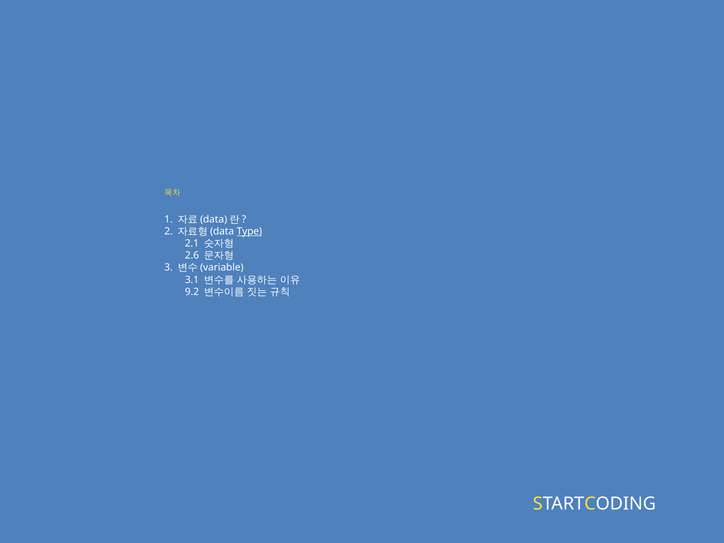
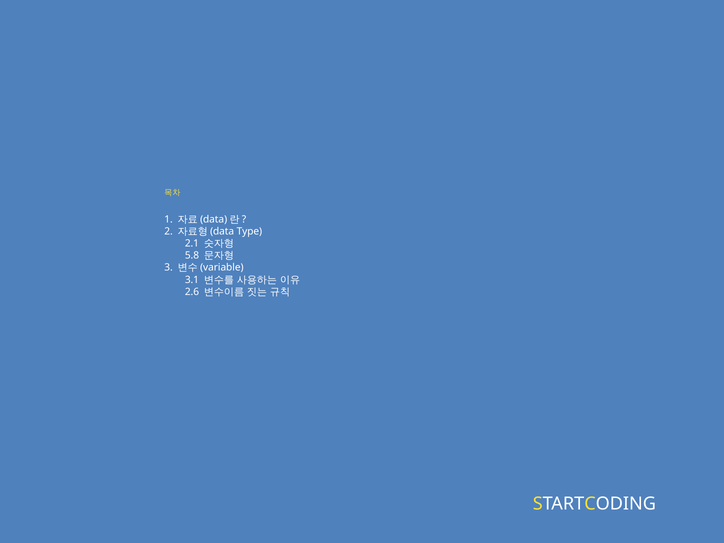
Type underline: present -> none
2.6: 2.6 -> 5.8
9.2: 9.2 -> 2.6
